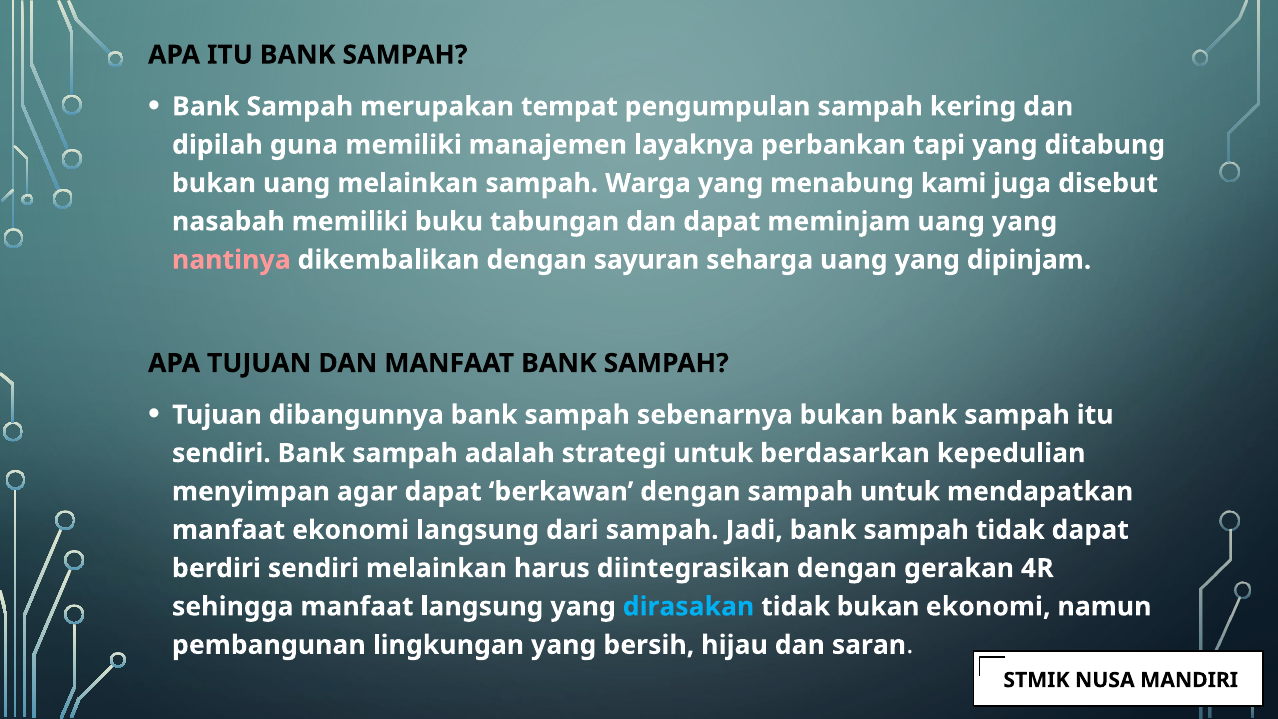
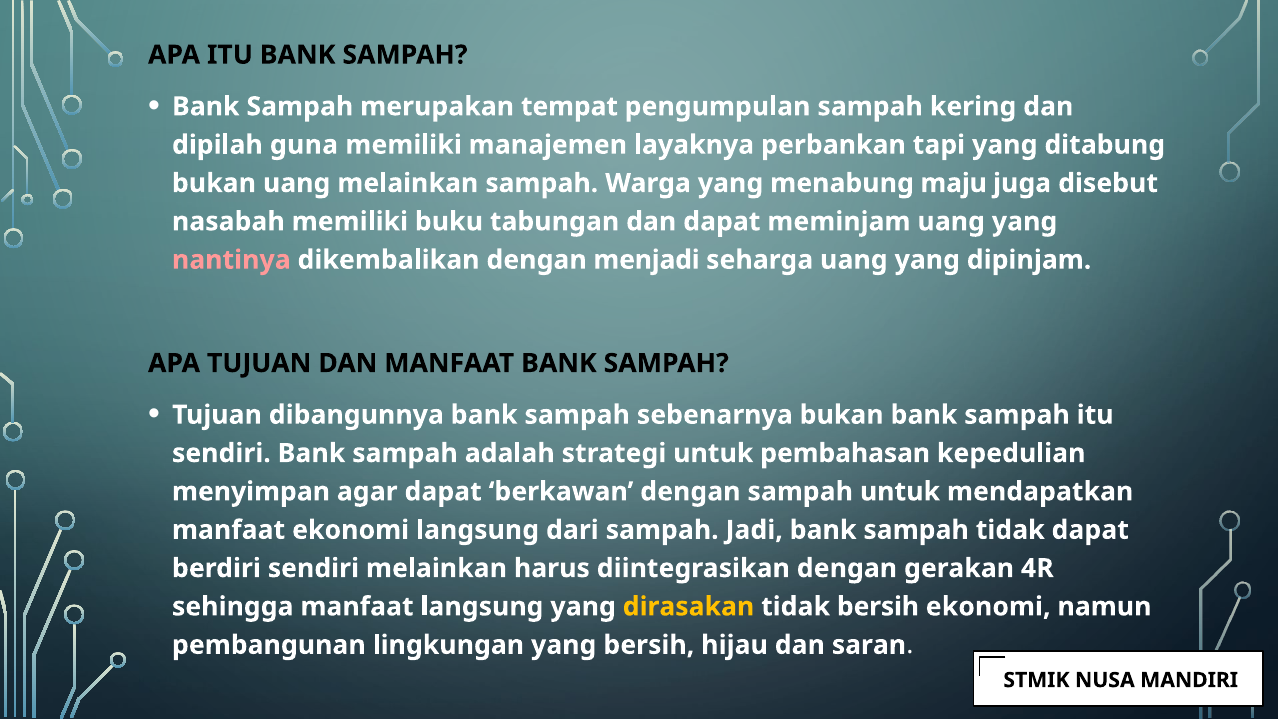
kami: kami -> maju
sayuran: sayuran -> menjadi
berdasarkan: berdasarkan -> pembahasan
dirasakan colour: light blue -> yellow
tidak bukan: bukan -> bersih
